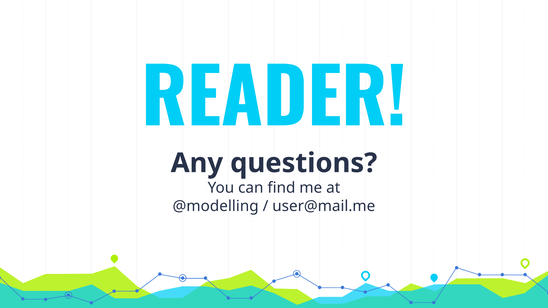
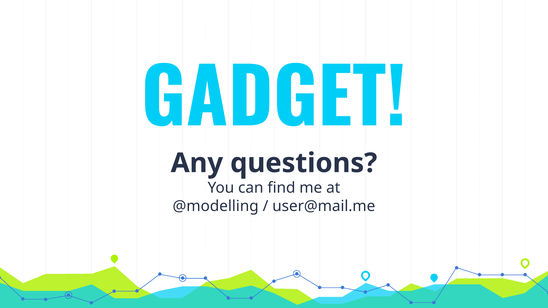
READER: READER -> GADGET
